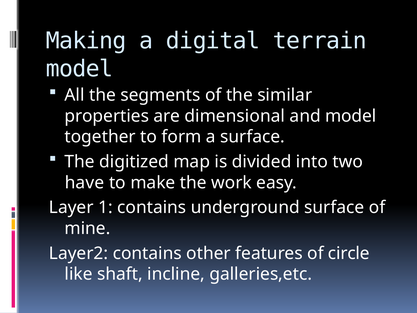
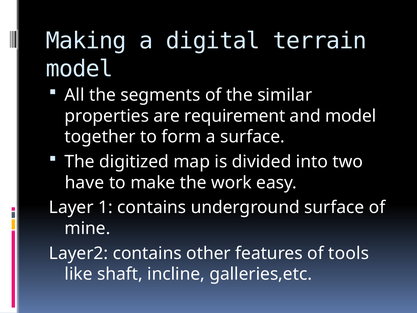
dimensional: dimensional -> requirement
circle: circle -> tools
